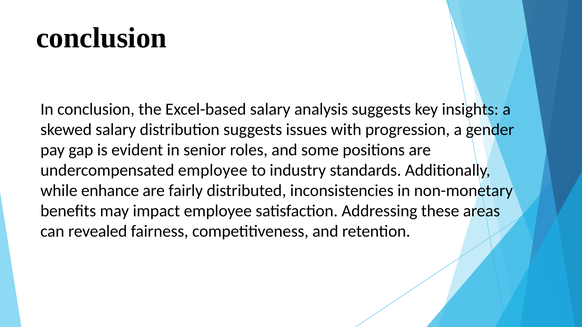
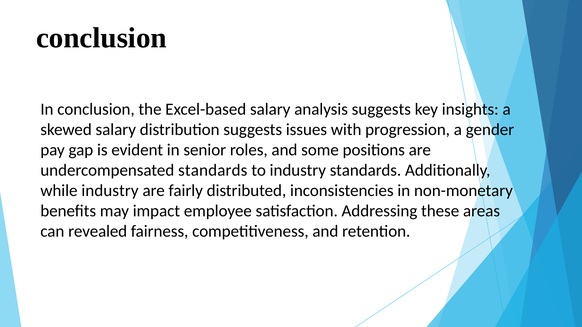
undercompensated employee: employee -> standards
while enhance: enhance -> industry
